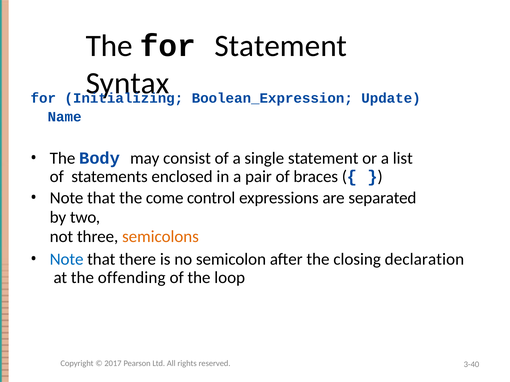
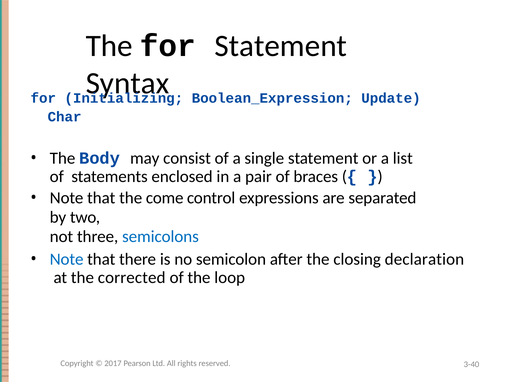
Name: Name -> Char
semicolons colour: orange -> blue
offending: offending -> corrected
